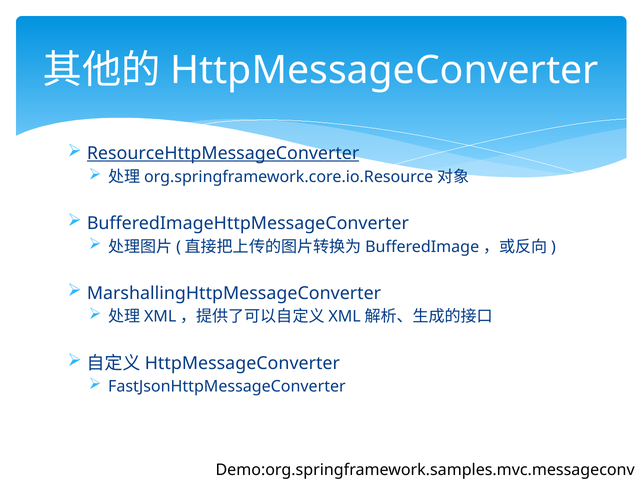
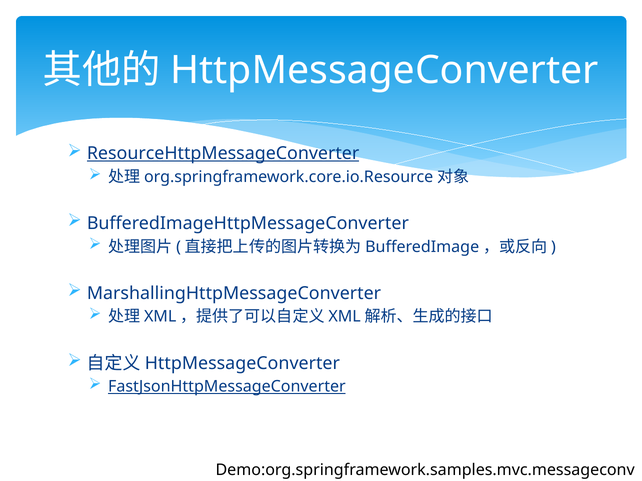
FastJsonHttpMessageConverter underline: none -> present
